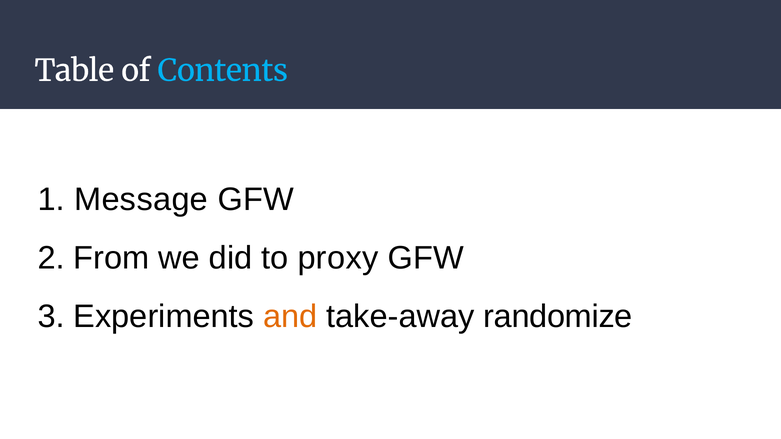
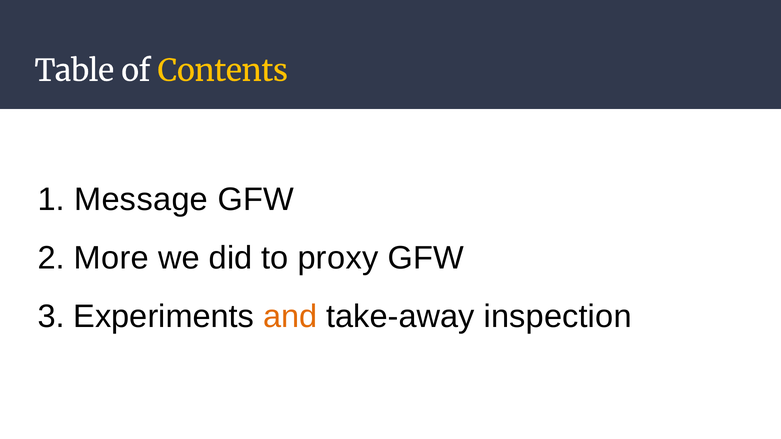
Contents colour: light blue -> yellow
From: From -> More
randomize: randomize -> inspection
